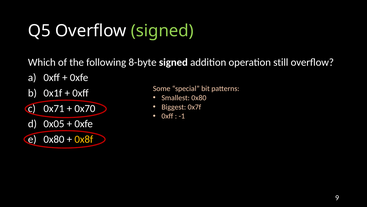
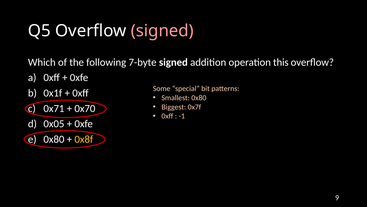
signed at (162, 31) colour: light green -> pink
8-byte: 8-byte -> 7-byte
still: still -> this
